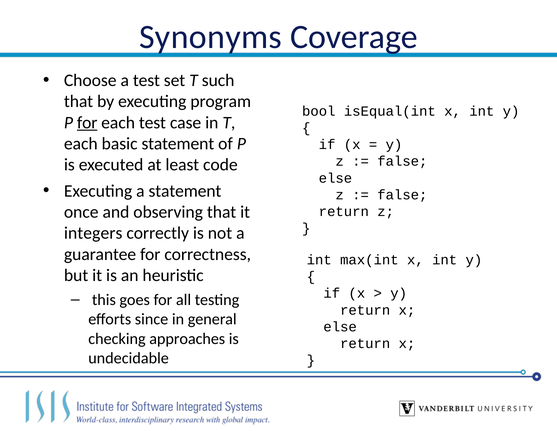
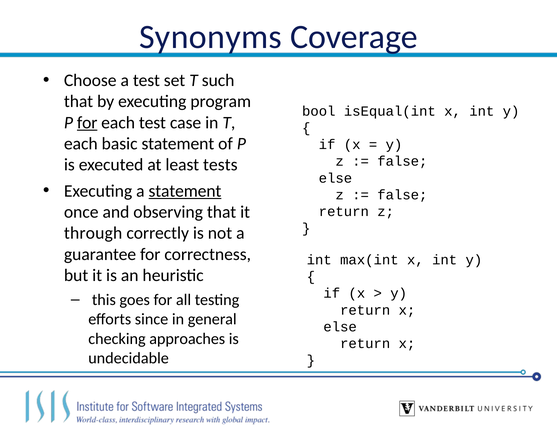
code: code -> tests
statement at (185, 191) underline: none -> present
integers: integers -> through
